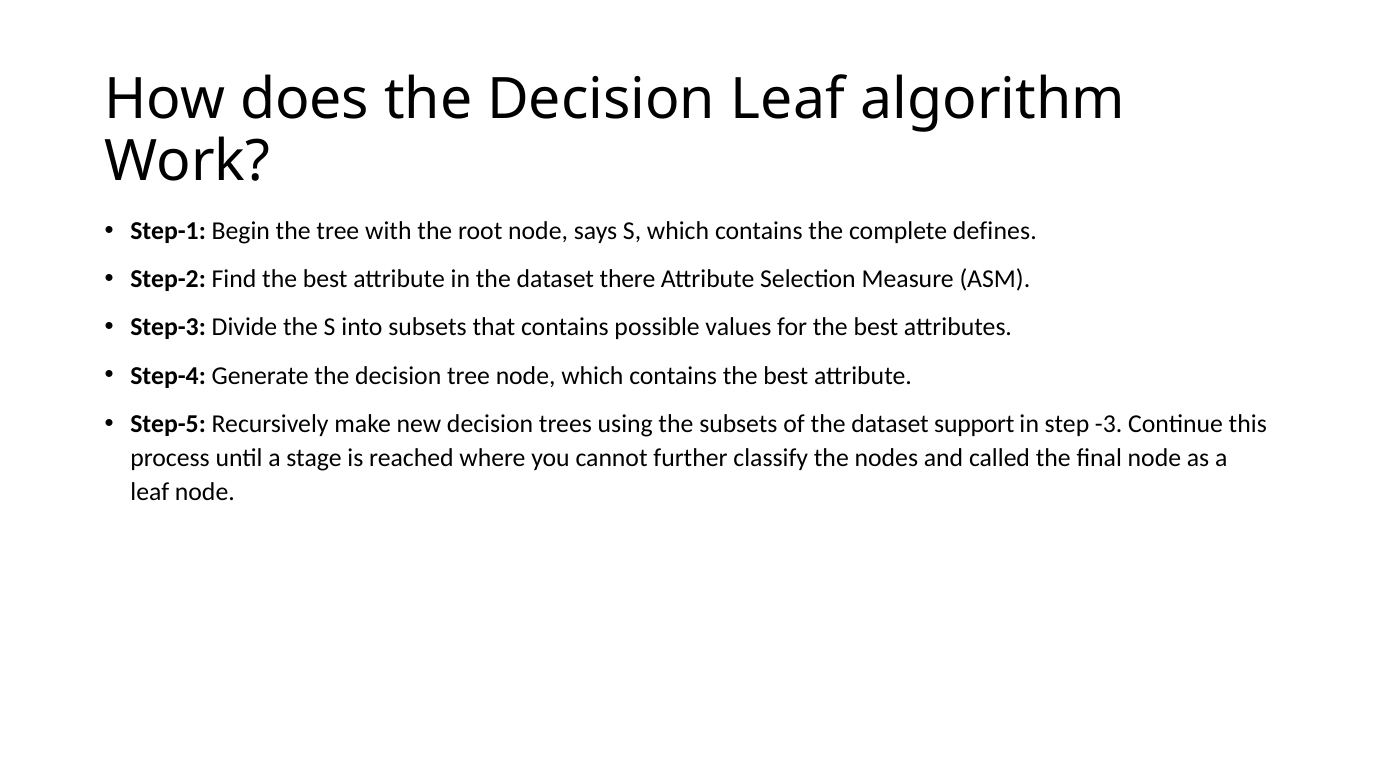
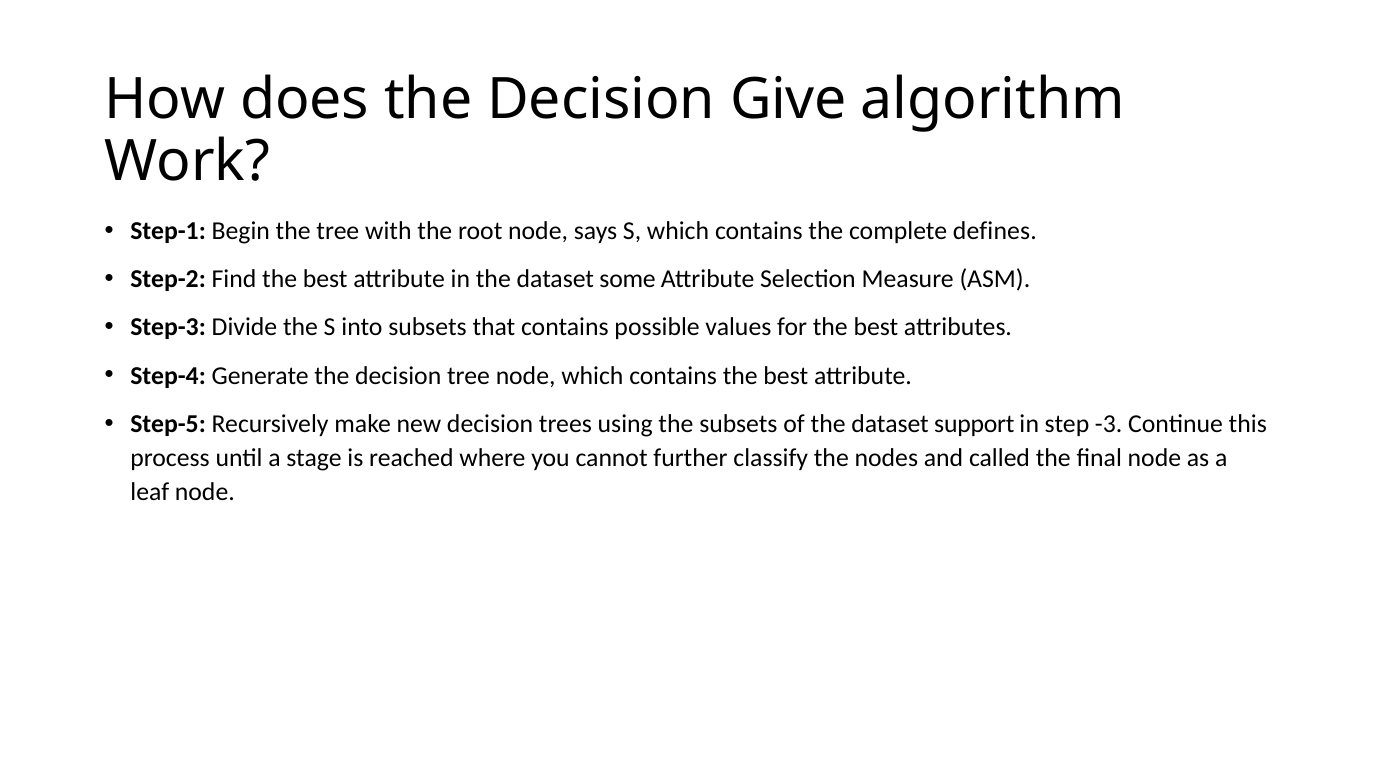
Decision Leaf: Leaf -> Give
there: there -> some
